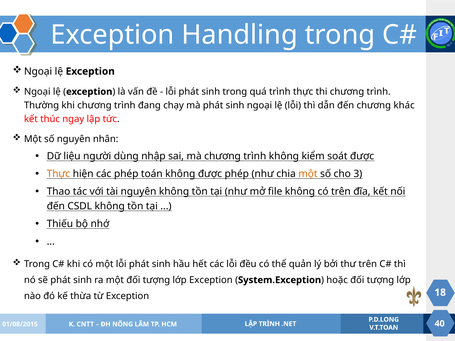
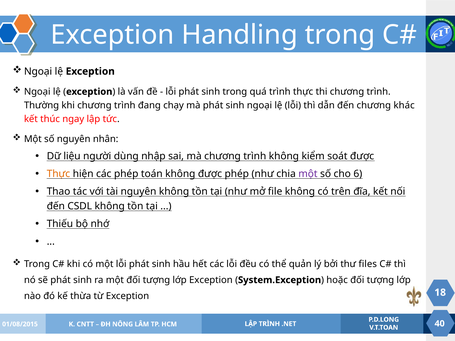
một at (308, 174) colour: orange -> purple
3: 3 -> 6
thư trên: trên -> files
